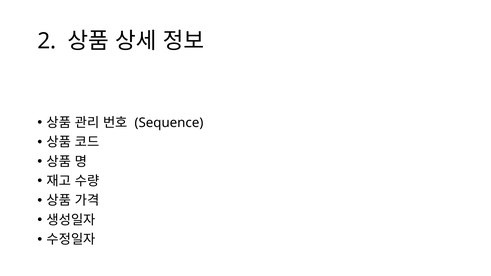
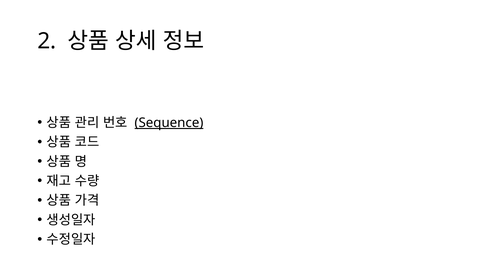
Sequence underline: none -> present
